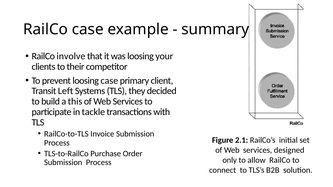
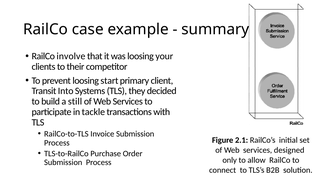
loosing case: case -> start
Left: Left -> Into
this: this -> still
